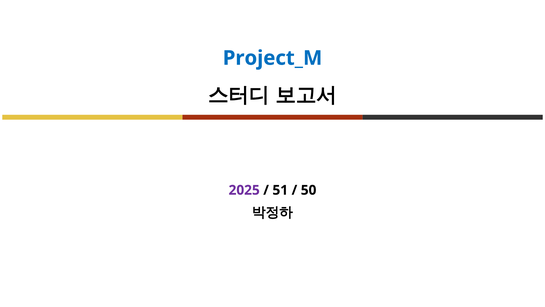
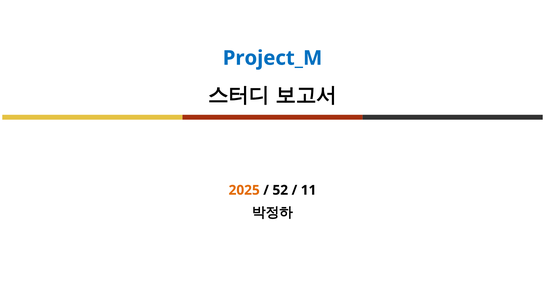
2025 colour: purple -> orange
51: 51 -> 52
50: 50 -> 11
